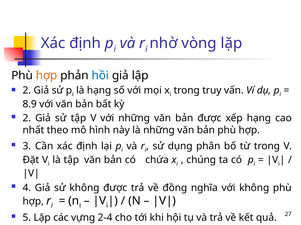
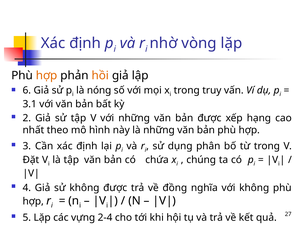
hồi colour: blue -> orange
2 at (27, 91): 2 -> 6
là hạng: hạng -> nóng
8.9: 8.9 -> 3.1
